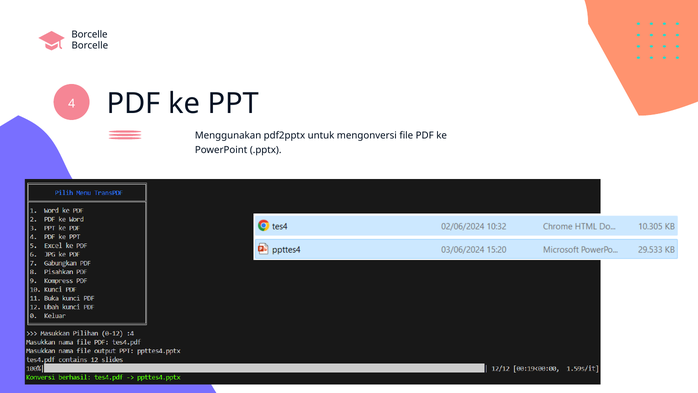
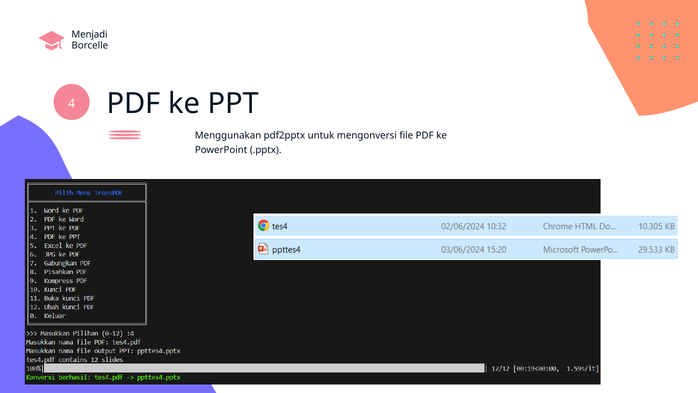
Borcelle at (89, 35): Borcelle -> Menjadi
